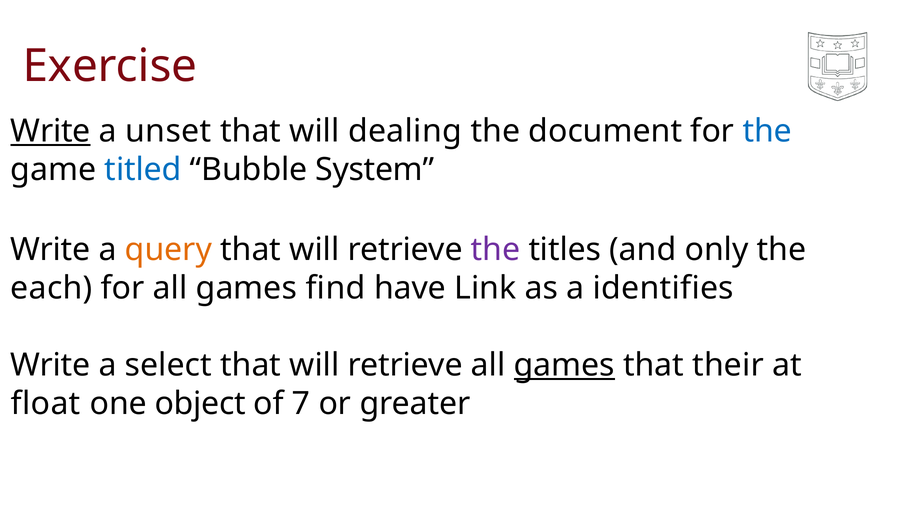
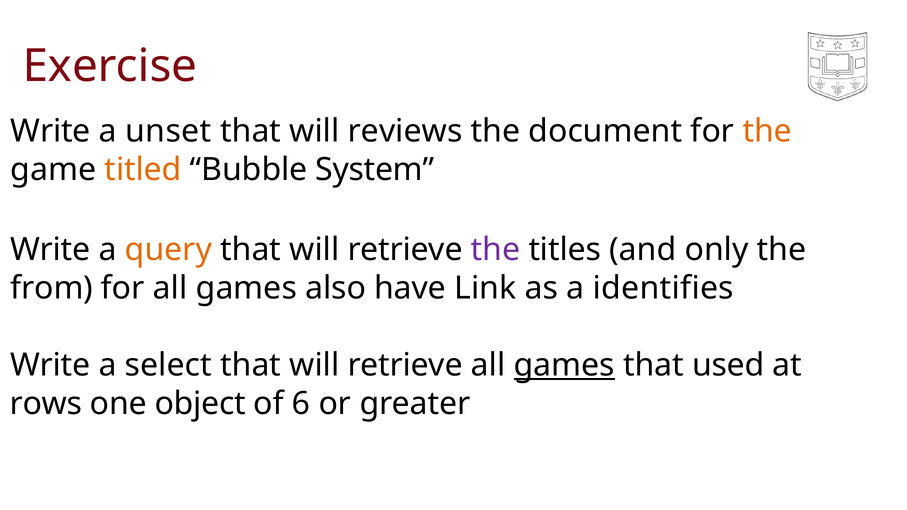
Write at (50, 131) underline: present -> none
dealing: dealing -> reviews
the at (767, 131) colour: blue -> orange
titled colour: blue -> orange
each: each -> from
find: find -> also
their: their -> used
float: float -> rows
7: 7 -> 6
